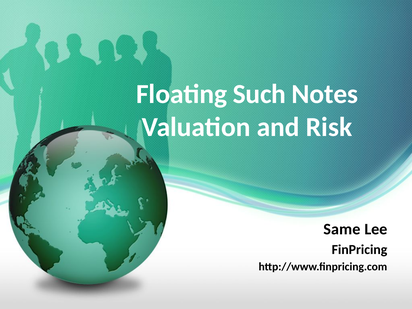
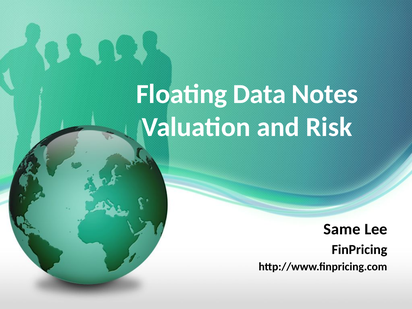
Such: Such -> Data
